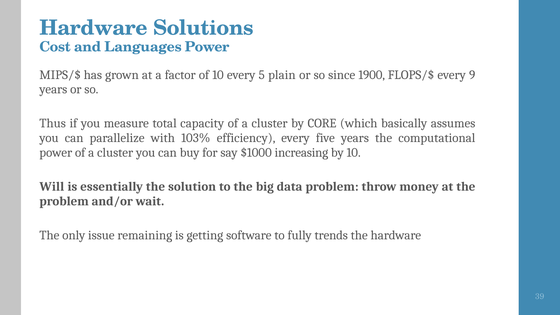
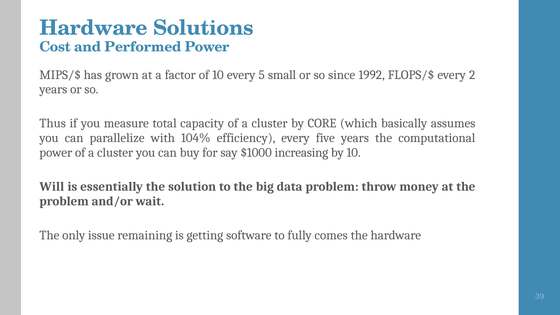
Languages: Languages -> Performed
plain: plain -> small
1900: 1900 -> 1992
9: 9 -> 2
103%: 103% -> 104%
trends: trends -> comes
